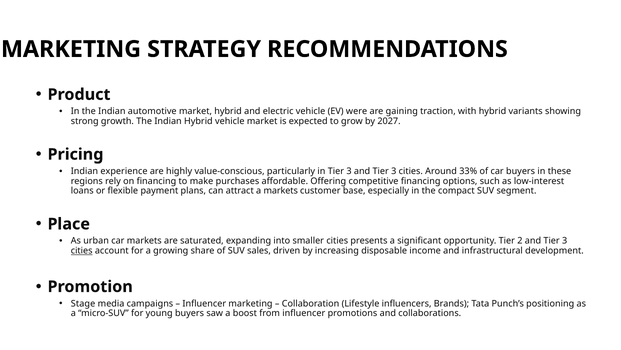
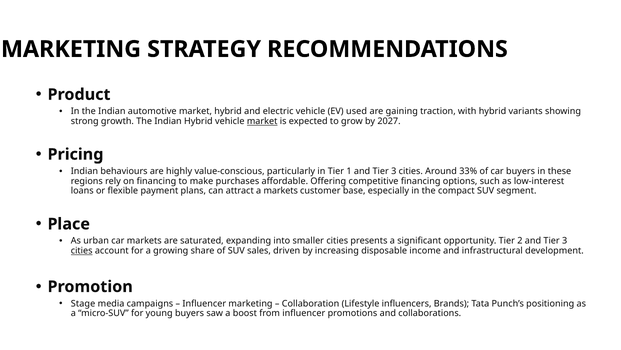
were: were -> used
market at (262, 121) underline: none -> present
experience: experience -> behaviours
in Tier 3: 3 -> 1
